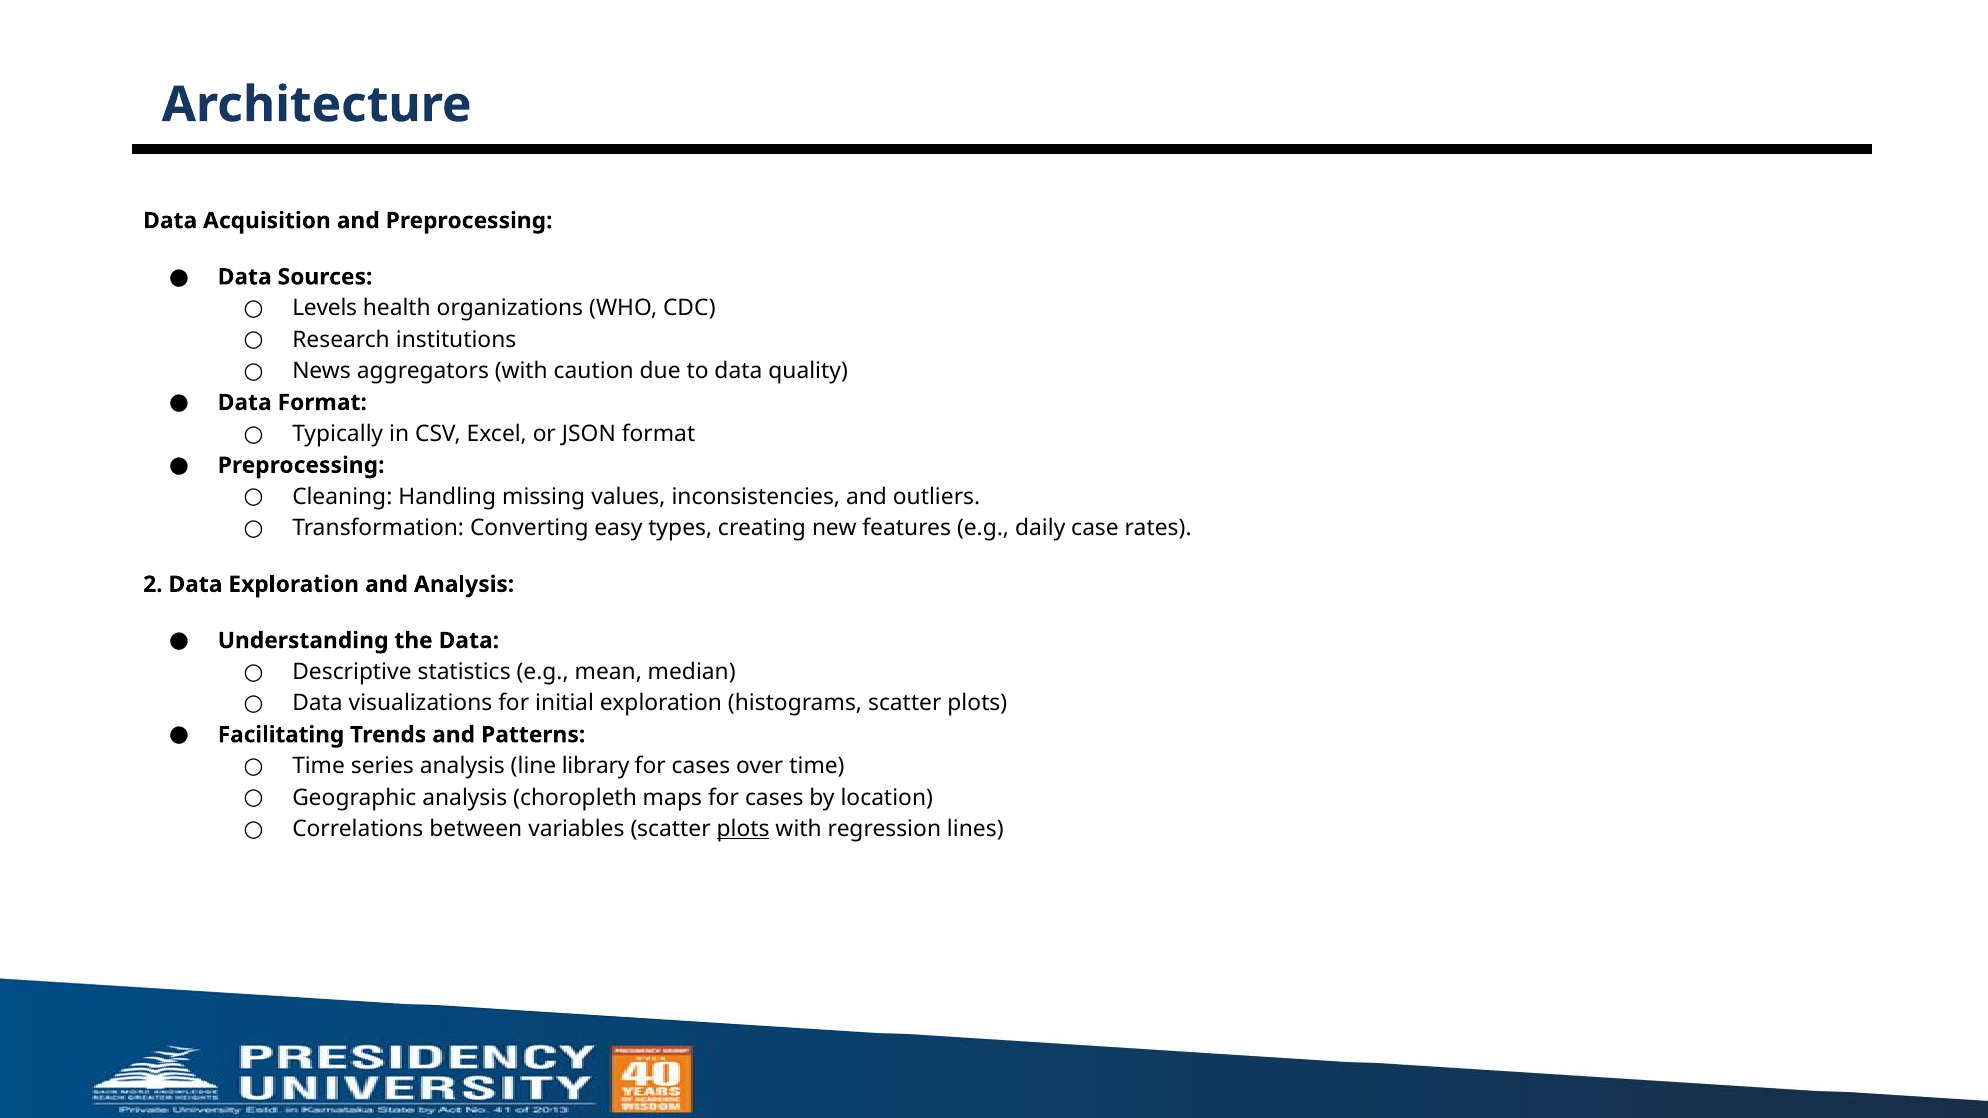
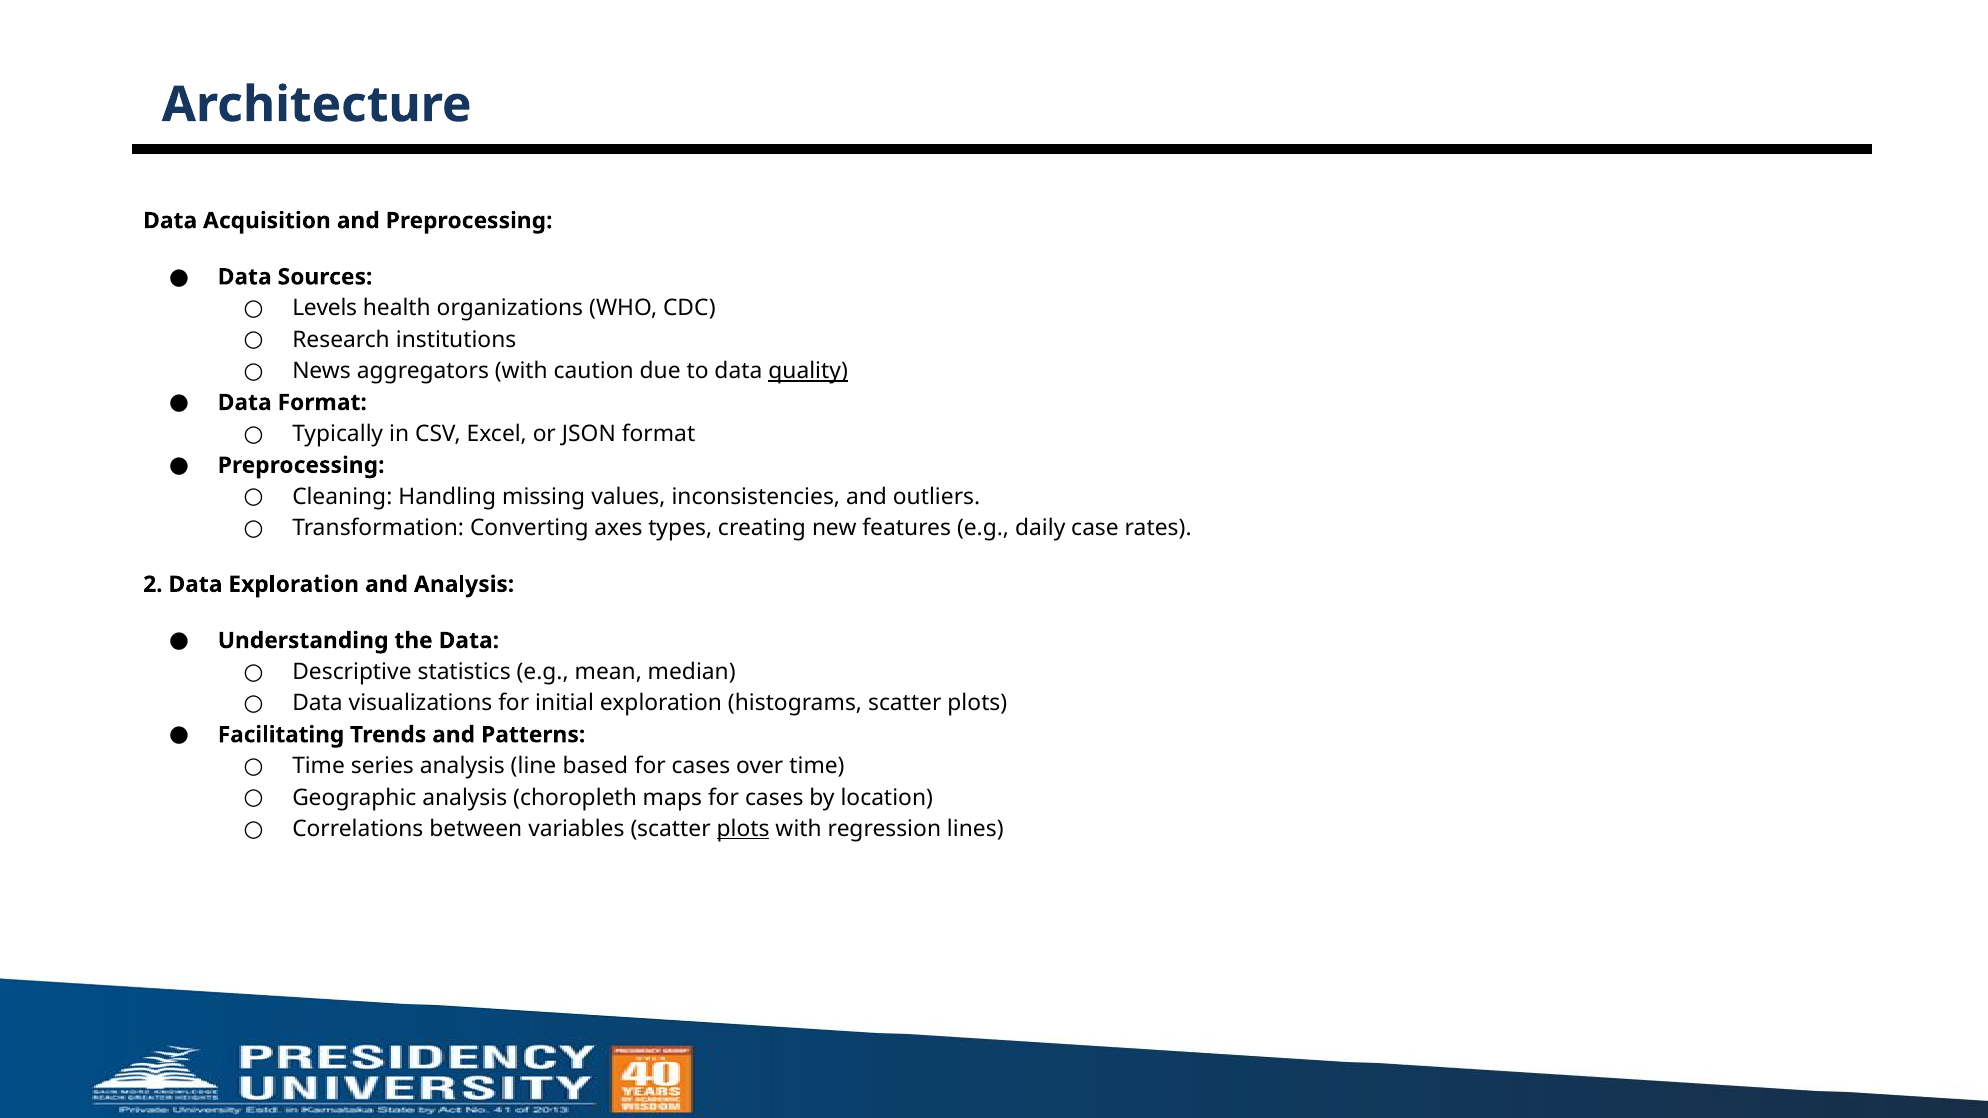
quality underline: none -> present
easy: easy -> axes
library: library -> based
